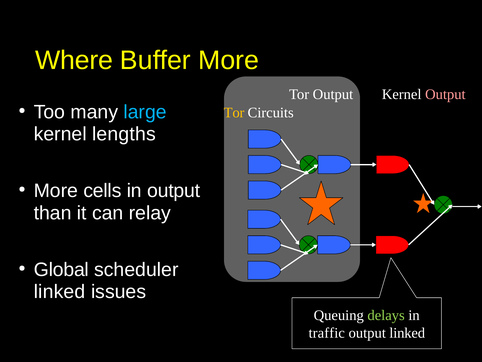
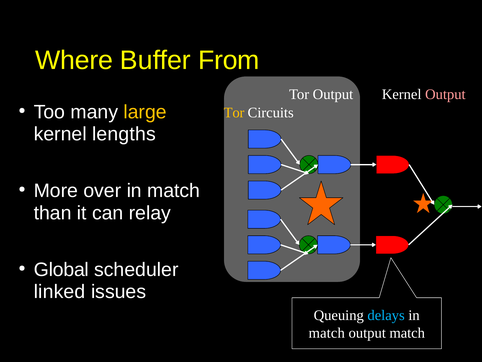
Buffer More: More -> From
large colour: light blue -> yellow
cells: cells -> over
output at (174, 191): output -> match
delays colour: light green -> light blue
traffic at (327, 333): traffic -> match
output linked: linked -> match
